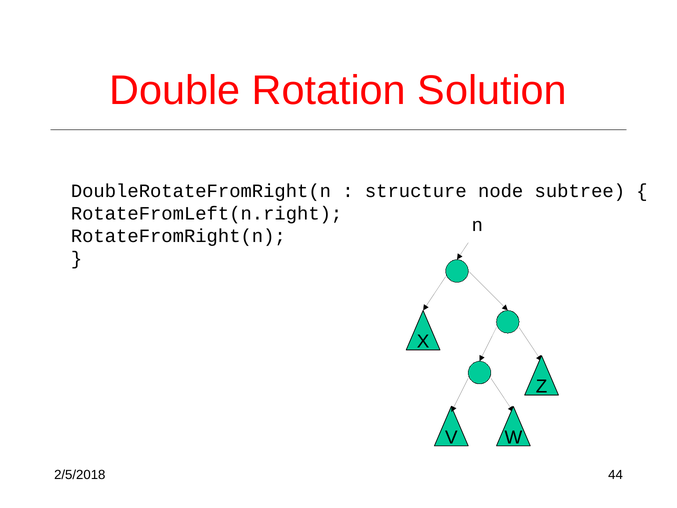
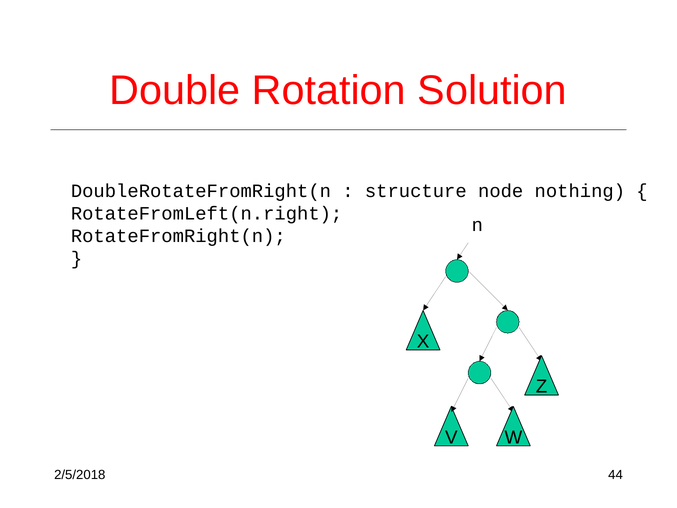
subtree: subtree -> nothing
